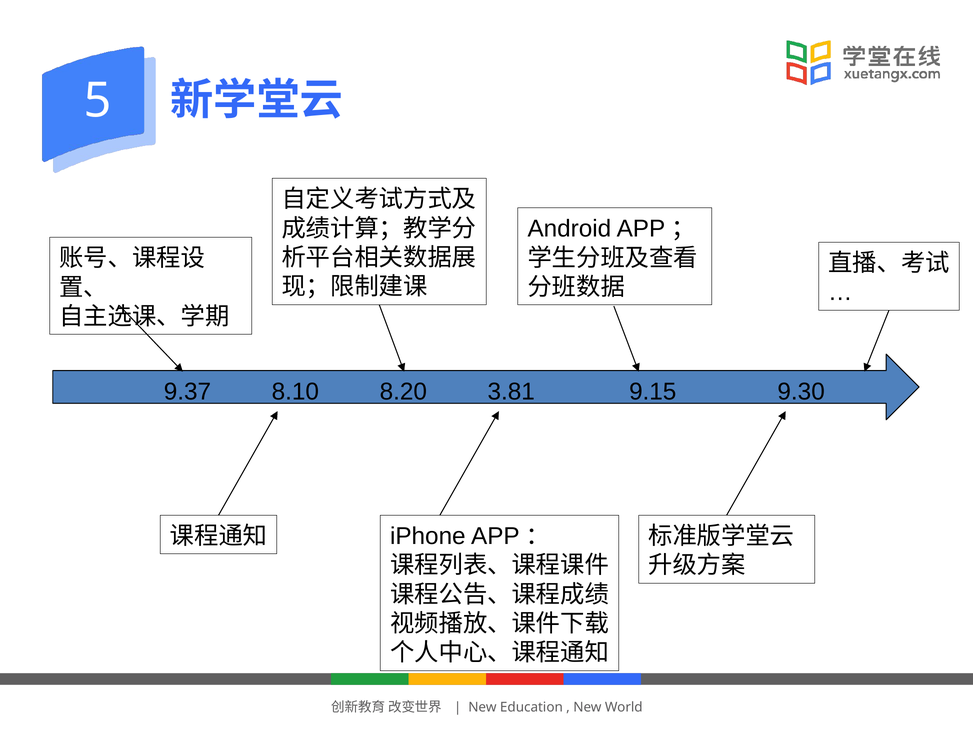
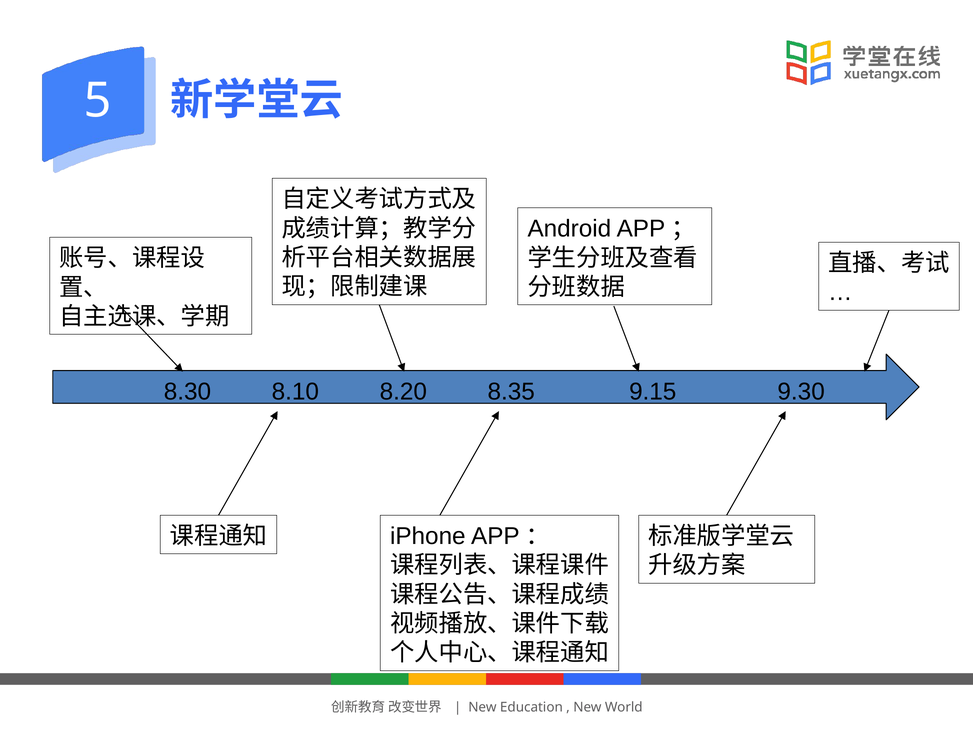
9.37: 9.37 -> 8.30
3.81: 3.81 -> 8.35
